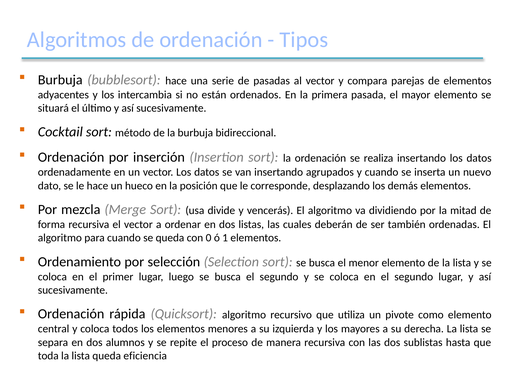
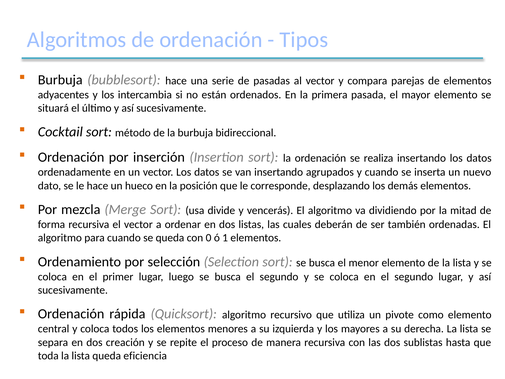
alumnos: alumnos -> creación
